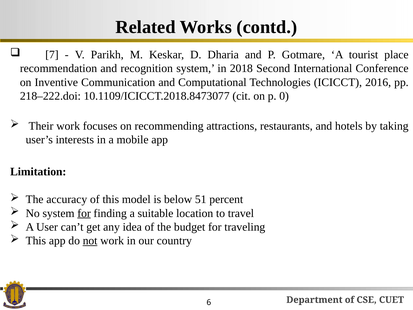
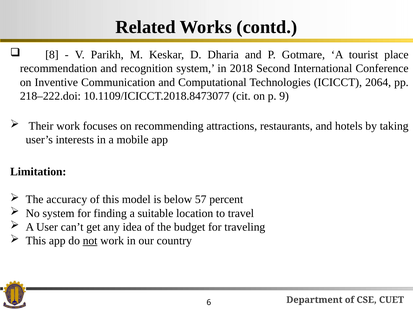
7: 7 -> 8
2016: 2016 -> 2064
0: 0 -> 9
51: 51 -> 57
for at (84, 213) underline: present -> none
